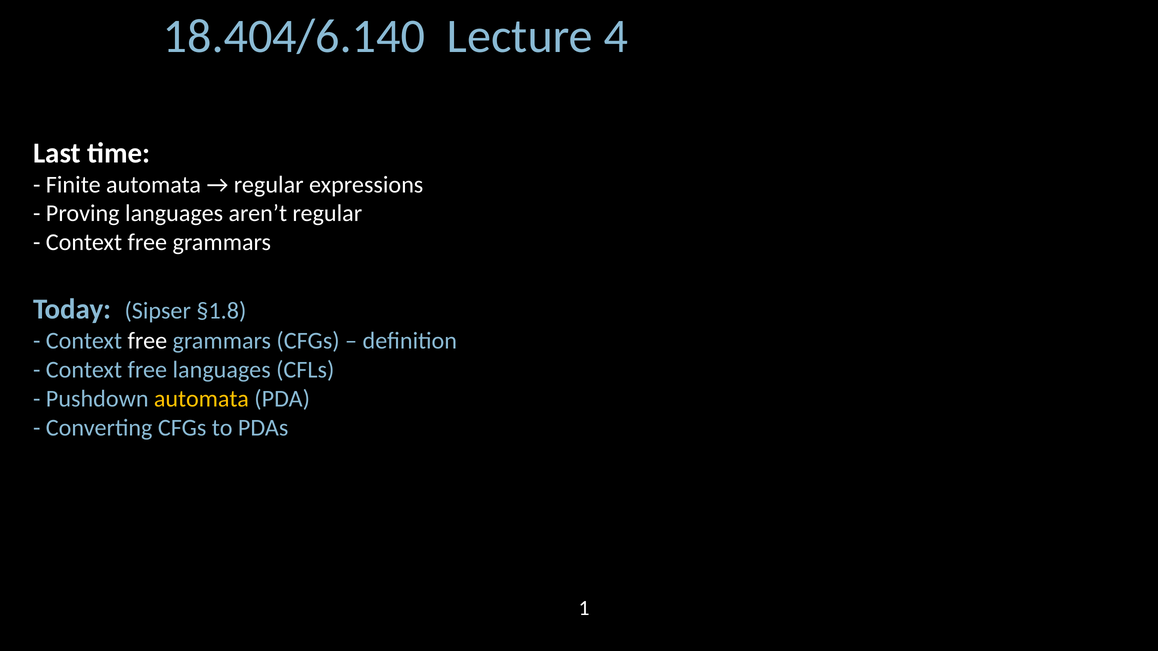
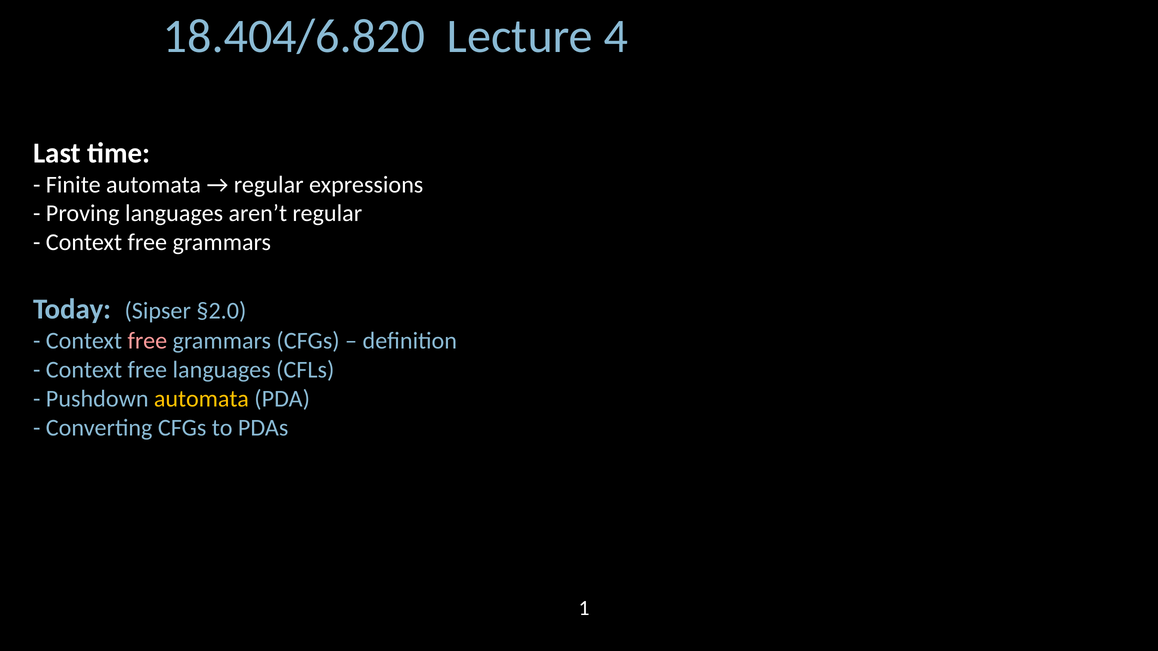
18.404/6.140: 18.404/6.140 -> 18.404/6.820
§1.8: §1.8 -> §2.0
free at (147, 341) colour: white -> pink
